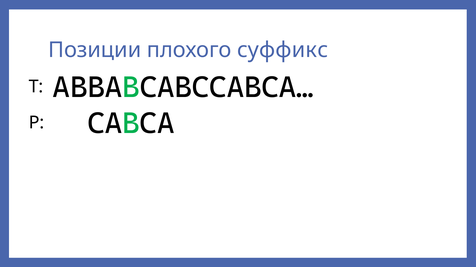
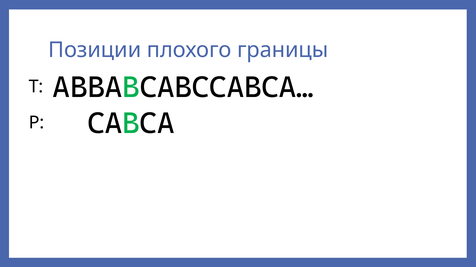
суффикс: суффикс -> границы
